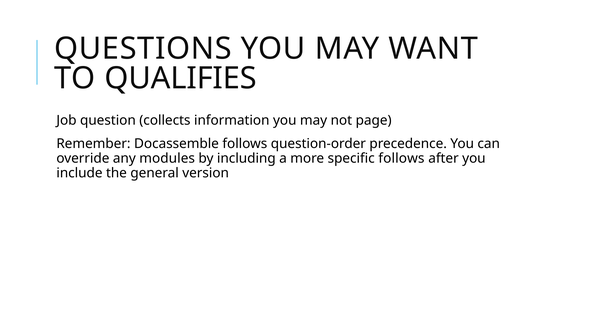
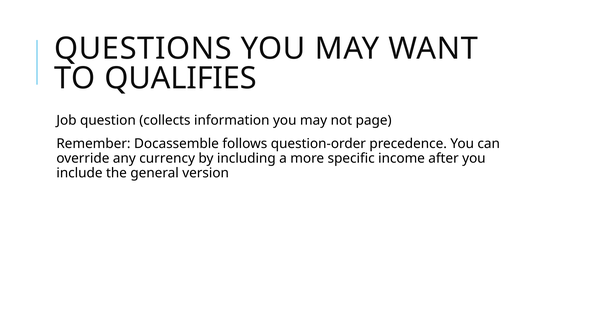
modules: modules -> currency
specific follows: follows -> income
